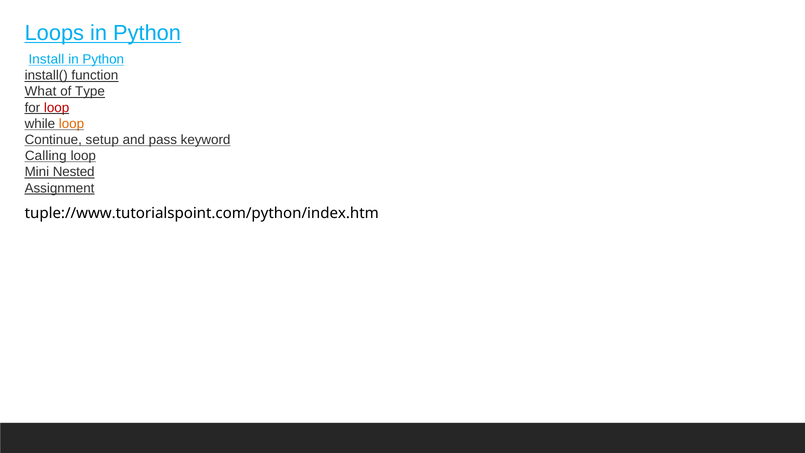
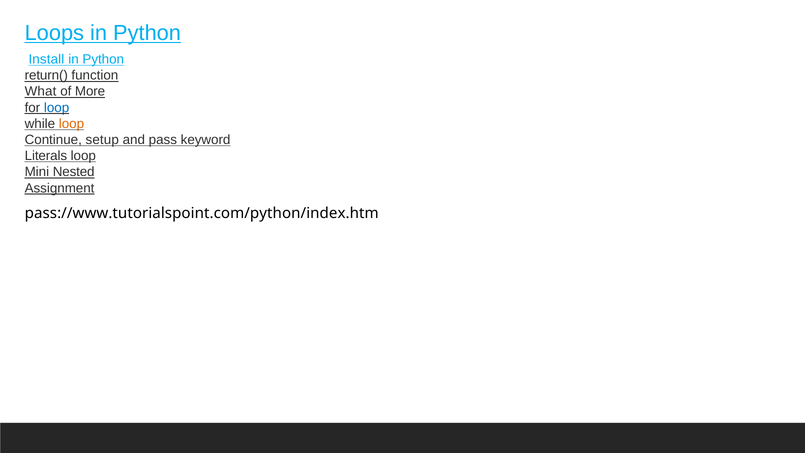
install(: install( -> return(
Type: Type -> More
loop at (57, 108) colour: red -> blue
Calling: Calling -> Literals
tuple://www.tutorialspoint.com/python/index.htm: tuple://www.tutorialspoint.com/python/index.htm -> pass://www.tutorialspoint.com/python/index.htm
